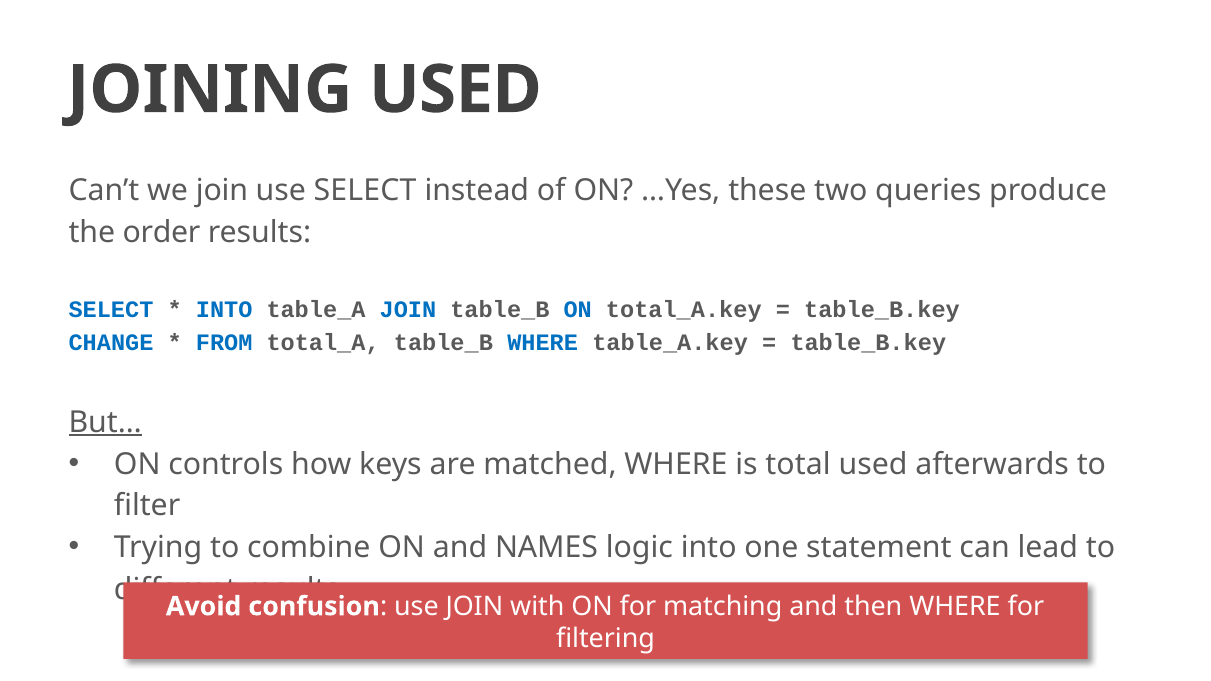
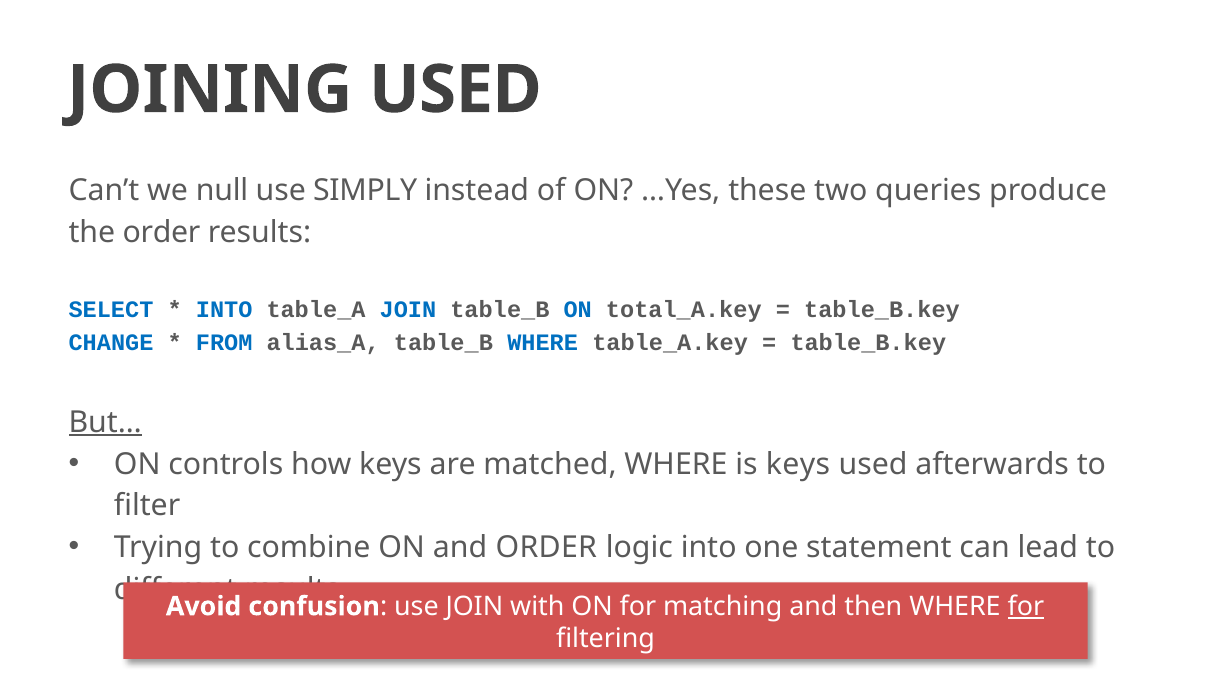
we join: join -> null
use SELECT: SELECT -> SIMPLY
total_A: total_A -> alias_A
is total: total -> keys
and NAMES: NAMES -> ORDER
for at (1026, 607) underline: none -> present
